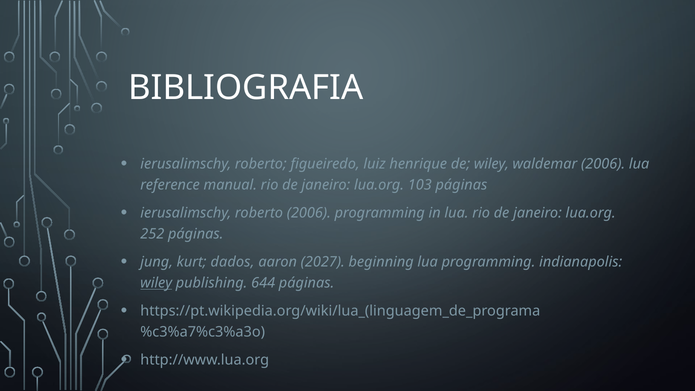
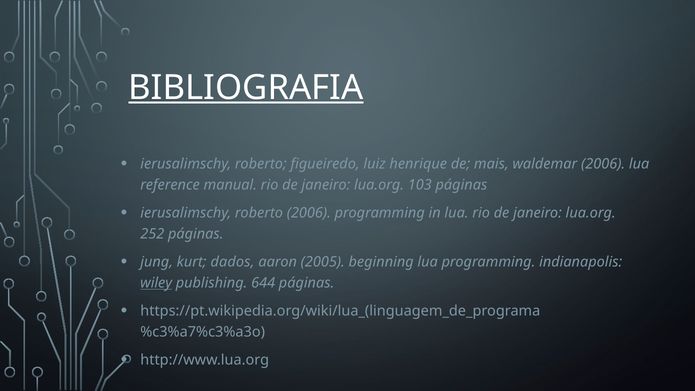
BIBLIOGRAFIA underline: none -> present
de wiley: wiley -> mais
2027: 2027 -> 2005
